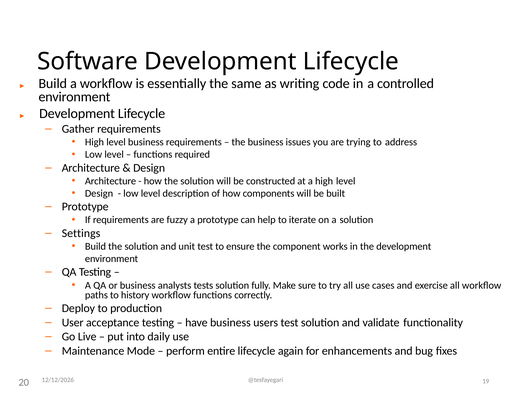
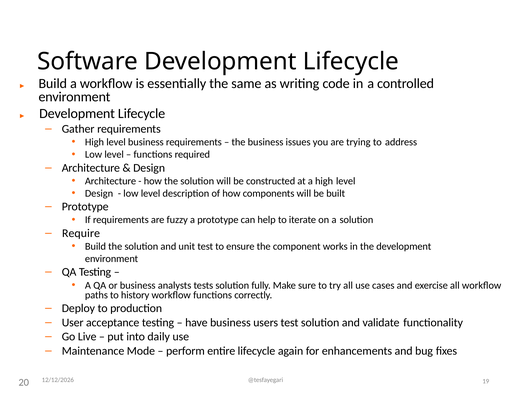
Settings: Settings -> Require
